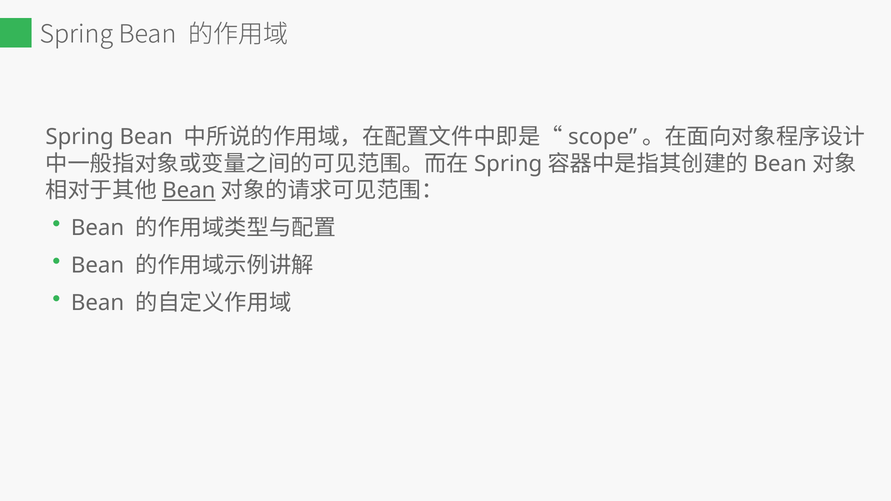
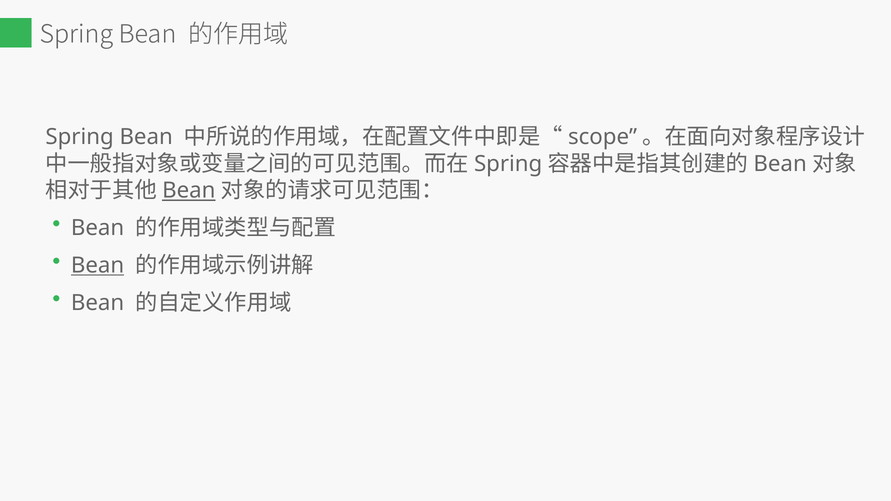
Bean at (98, 265) underline: none -> present
